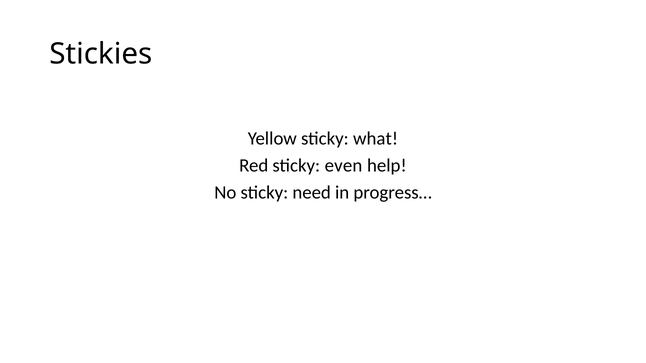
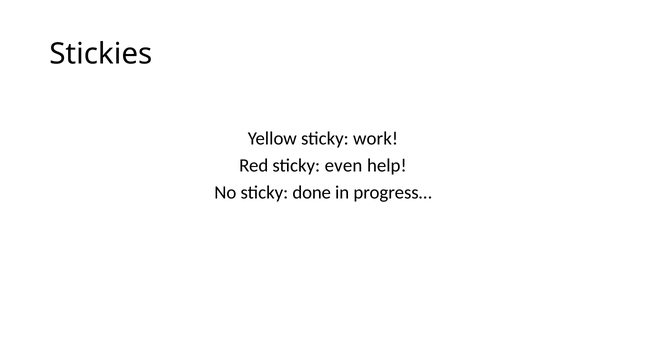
what: what -> work
need: need -> done
